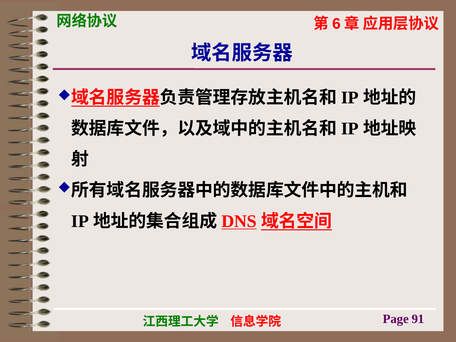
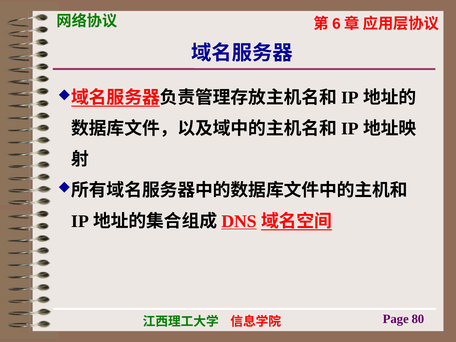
91: 91 -> 80
